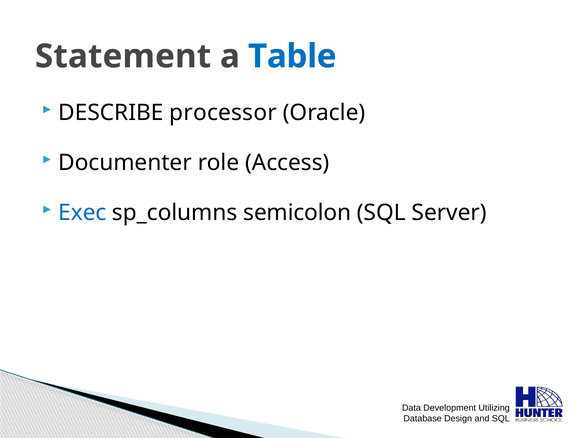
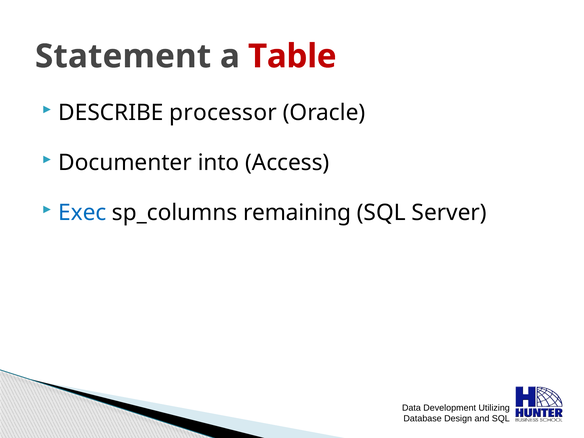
Table colour: blue -> red
role: role -> into
semicolon: semicolon -> remaining
